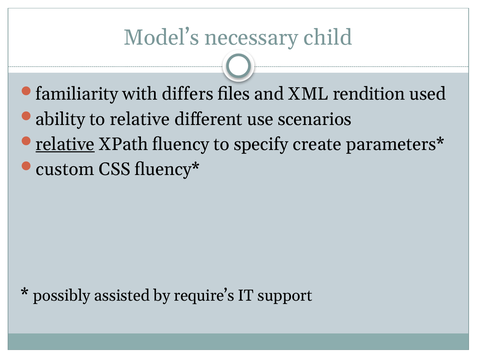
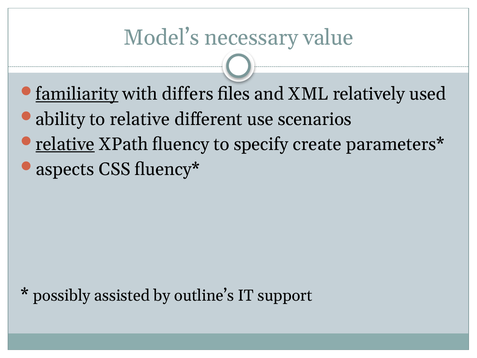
child: child -> value
familiarity underline: none -> present
rendition: rendition -> relatively
custom: custom -> aspects
require’s: require’s -> outline’s
